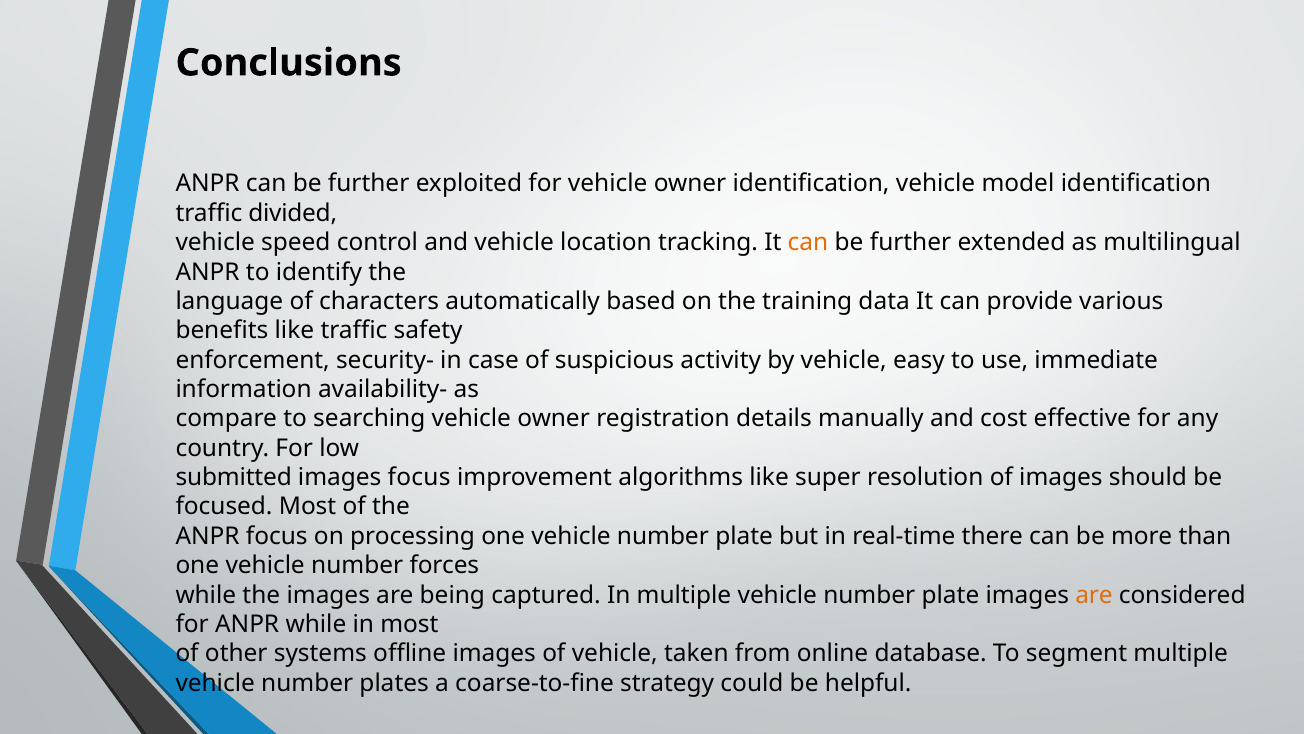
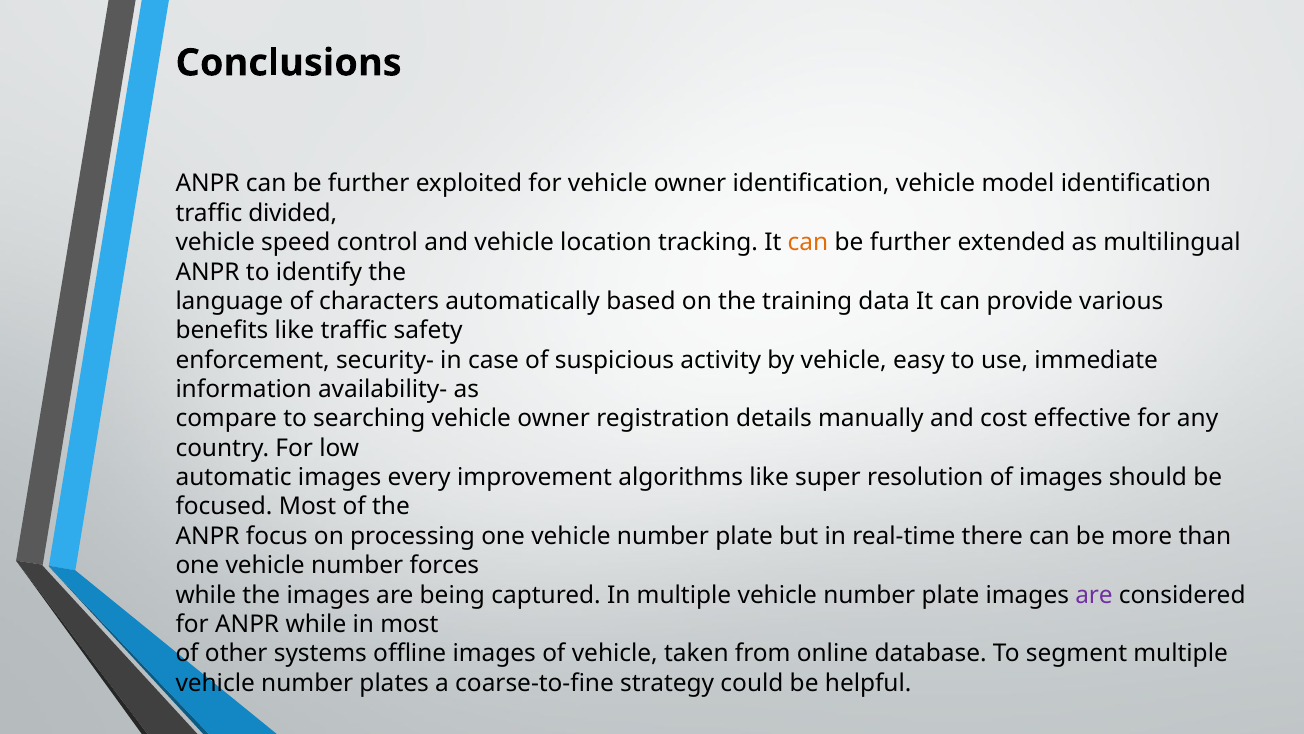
submitted: submitted -> automatic
images focus: focus -> every
are at (1094, 595) colour: orange -> purple
